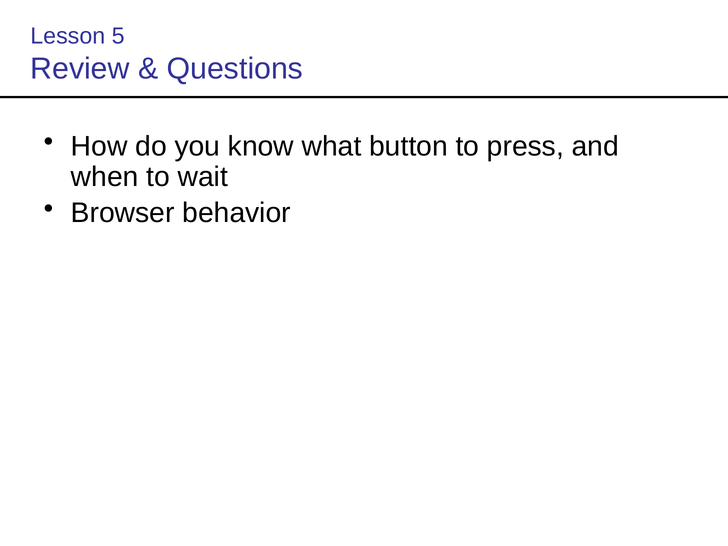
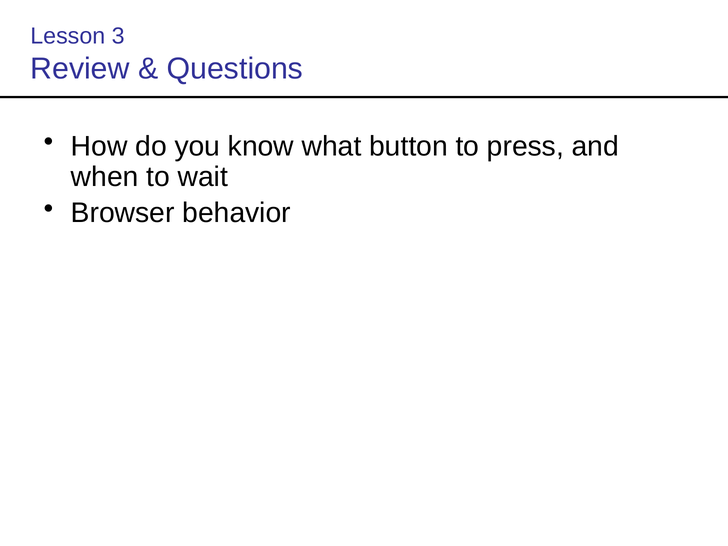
5: 5 -> 3
